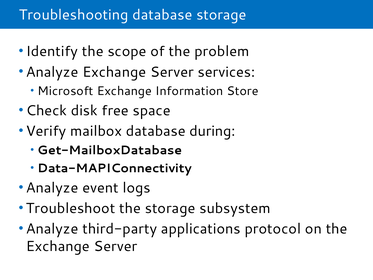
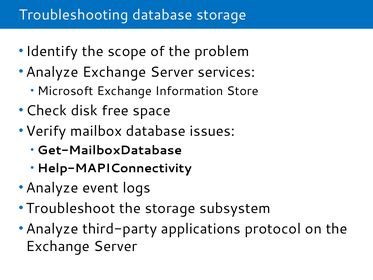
during: during -> issues
Data-MAPIConnectivity: Data-MAPIConnectivity -> Help-MAPIConnectivity
